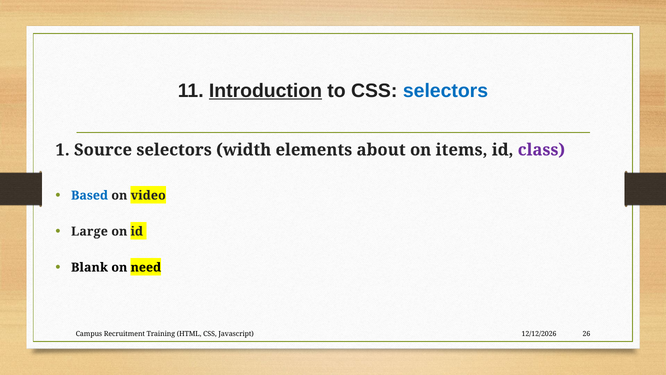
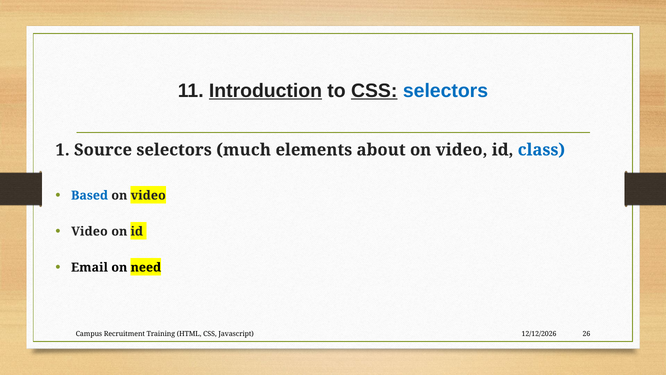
CSS at (374, 91) underline: none -> present
width: width -> much
items at (462, 150): items -> video
class colour: purple -> blue
Large at (89, 231): Large -> Video
Blank: Blank -> Email
